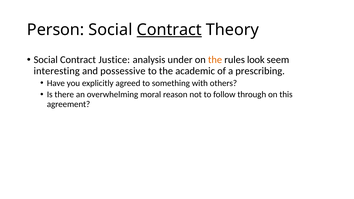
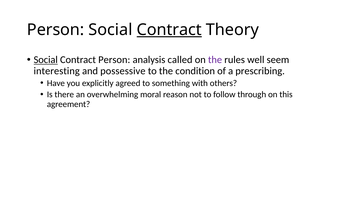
Social at (46, 60) underline: none -> present
Contract Justice: Justice -> Person
under: under -> called
the at (215, 60) colour: orange -> purple
look: look -> well
academic: academic -> condition
